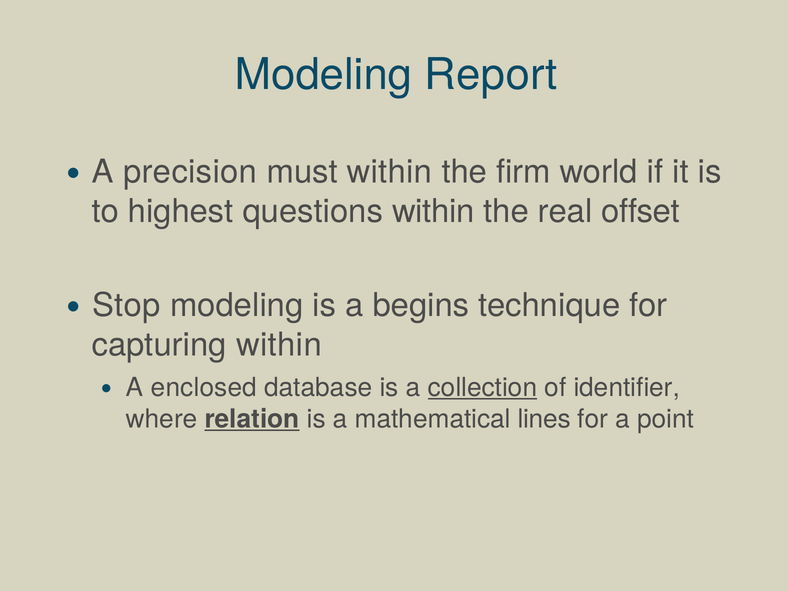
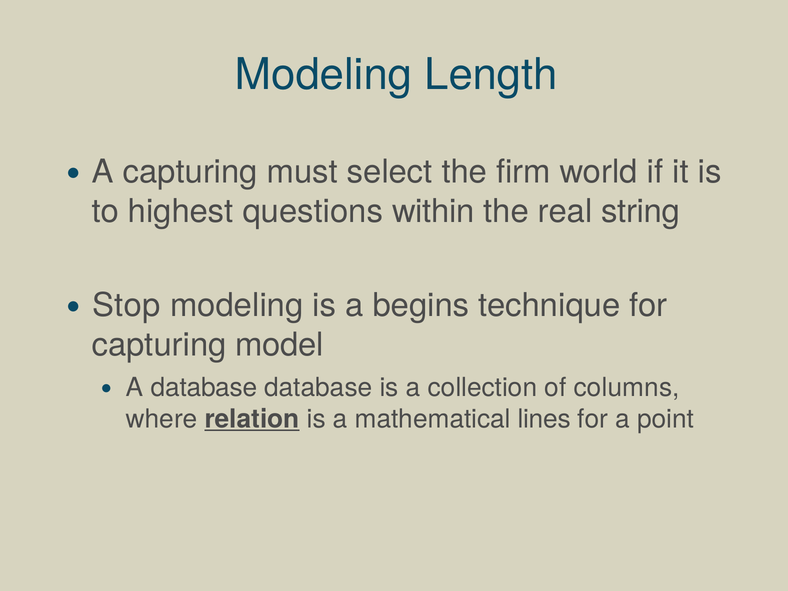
Report: Report -> Length
A precision: precision -> capturing
must within: within -> select
offset: offset -> string
capturing within: within -> model
A enclosed: enclosed -> database
collection underline: present -> none
identifier: identifier -> columns
